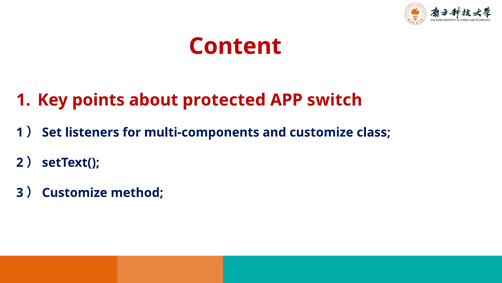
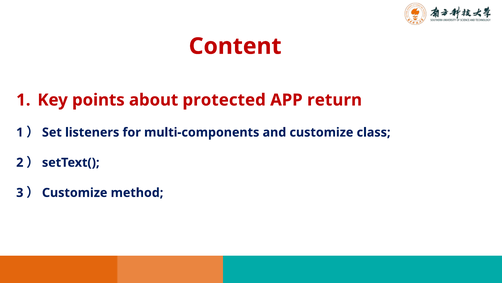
switch: switch -> return
